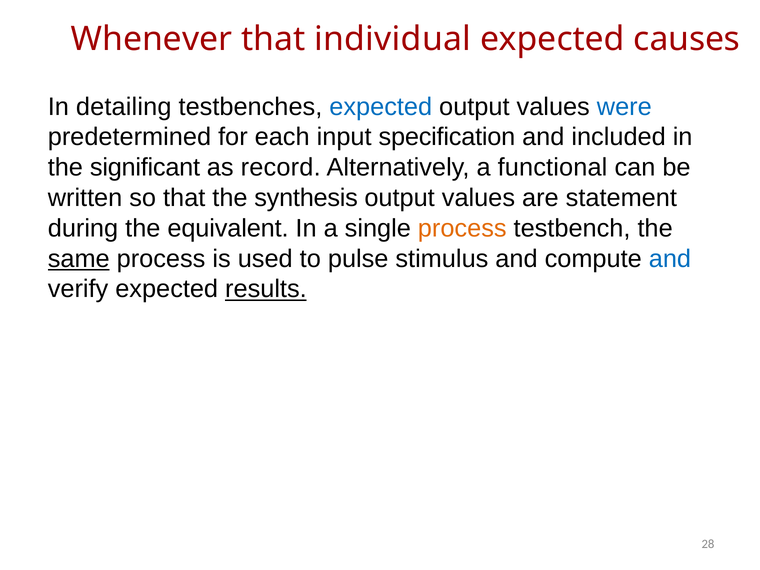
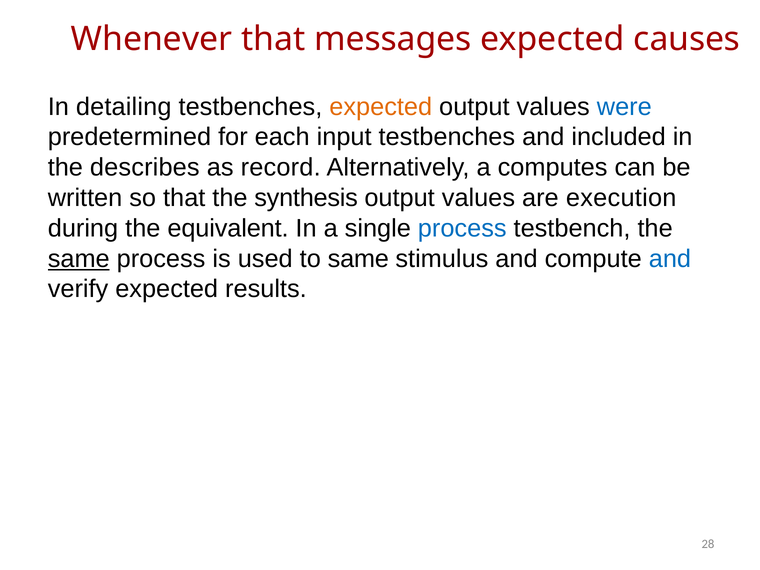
individual: individual -> messages
expected at (381, 107) colour: blue -> orange
input specification: specification -> testbenches
significant: significant -> describes
functional: functional -> computes
statement: statement -> execution
process at (462, 228) colour: orange -> blue
to pulse: pulse -> same
results underline: present -> none
